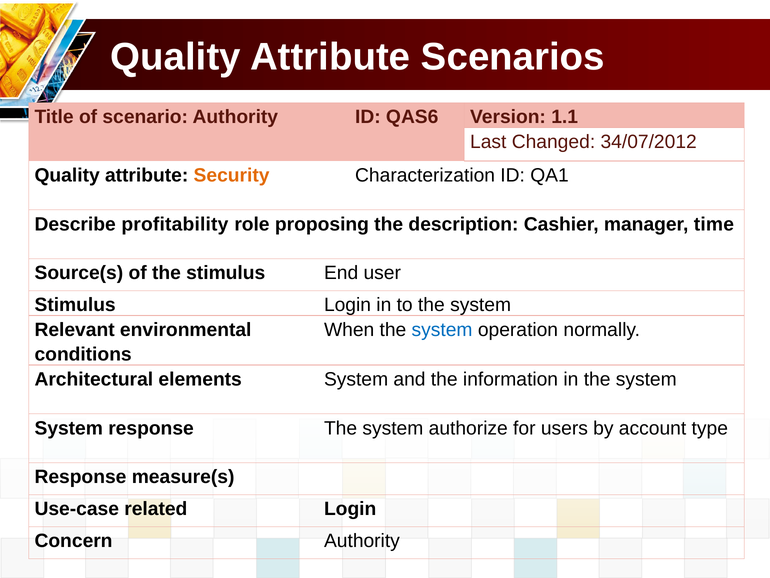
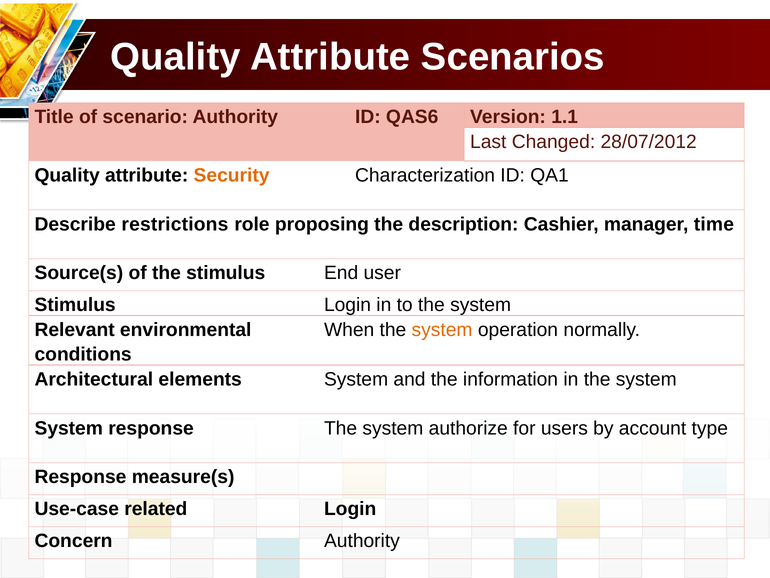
34/07/2012: 34/07/2012 -> 28/07/2012
profitability: profitability -> restrictions
system at (442, 330) colour: blue -> orange
